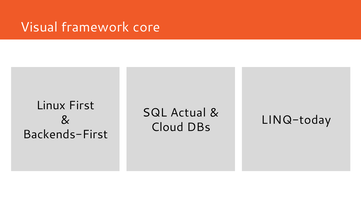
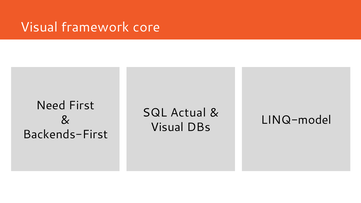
Linux: Linux -> Need
LINQ-today: LINQ-today -> LINQ-model
Cloud at (167, 127): Cloud -> Visual
